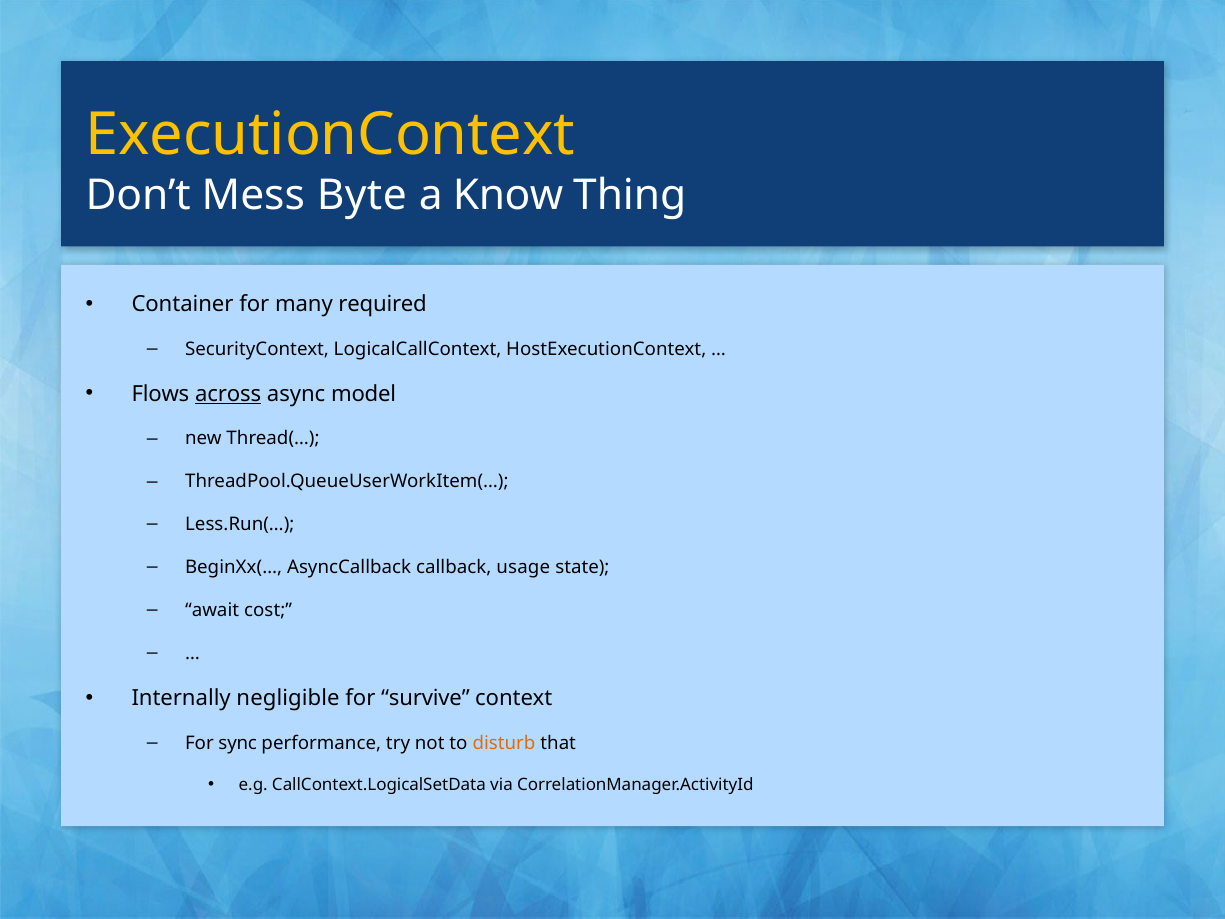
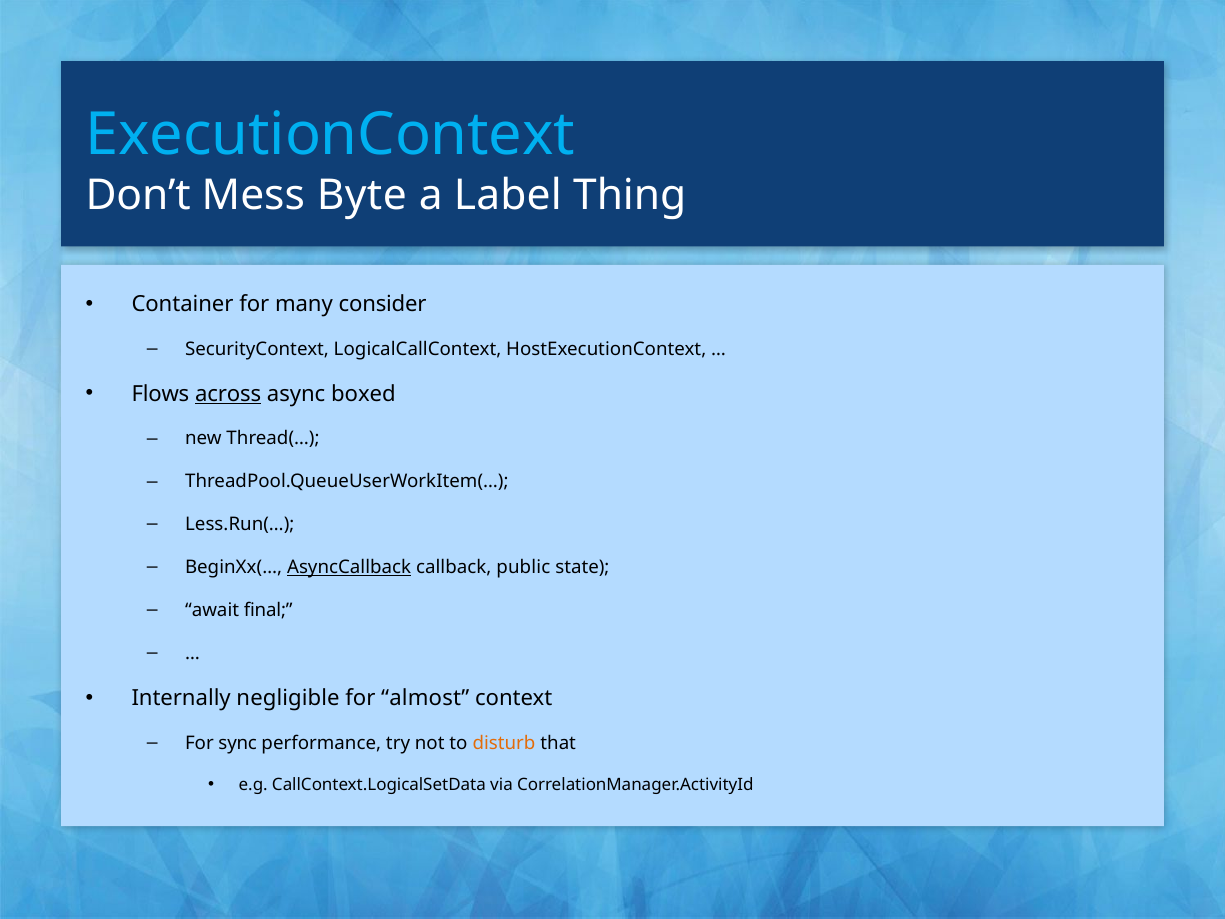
ExecutionContext colour: yellow -> light blue
Know: Know -> Label
required: required -> consider
model: model -> boxed
AsyncCallback underline: none -> present
usage: usage -> public
cost: cost -> final
survive: survive -> almost
